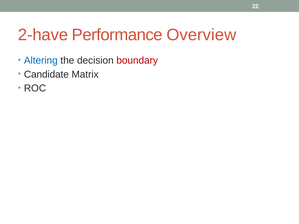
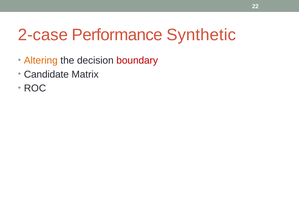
2-have: 2-have -> 2-case
Overview: Overview -> Synthetic
Altering colour: blue -> orange
